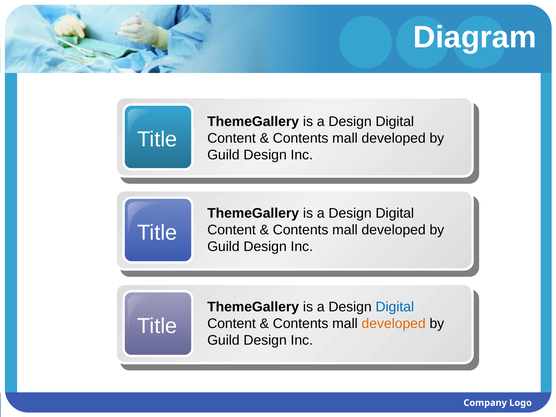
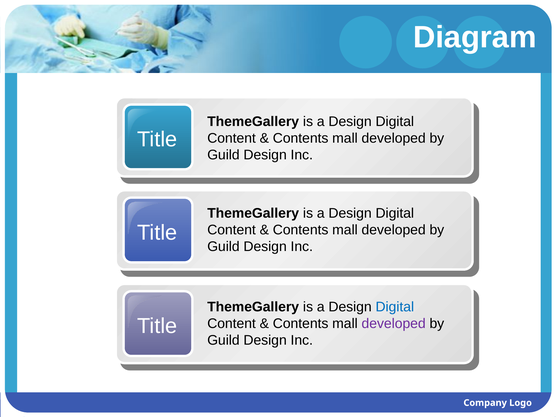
developed at (394, 324) colour: orange -> purple
